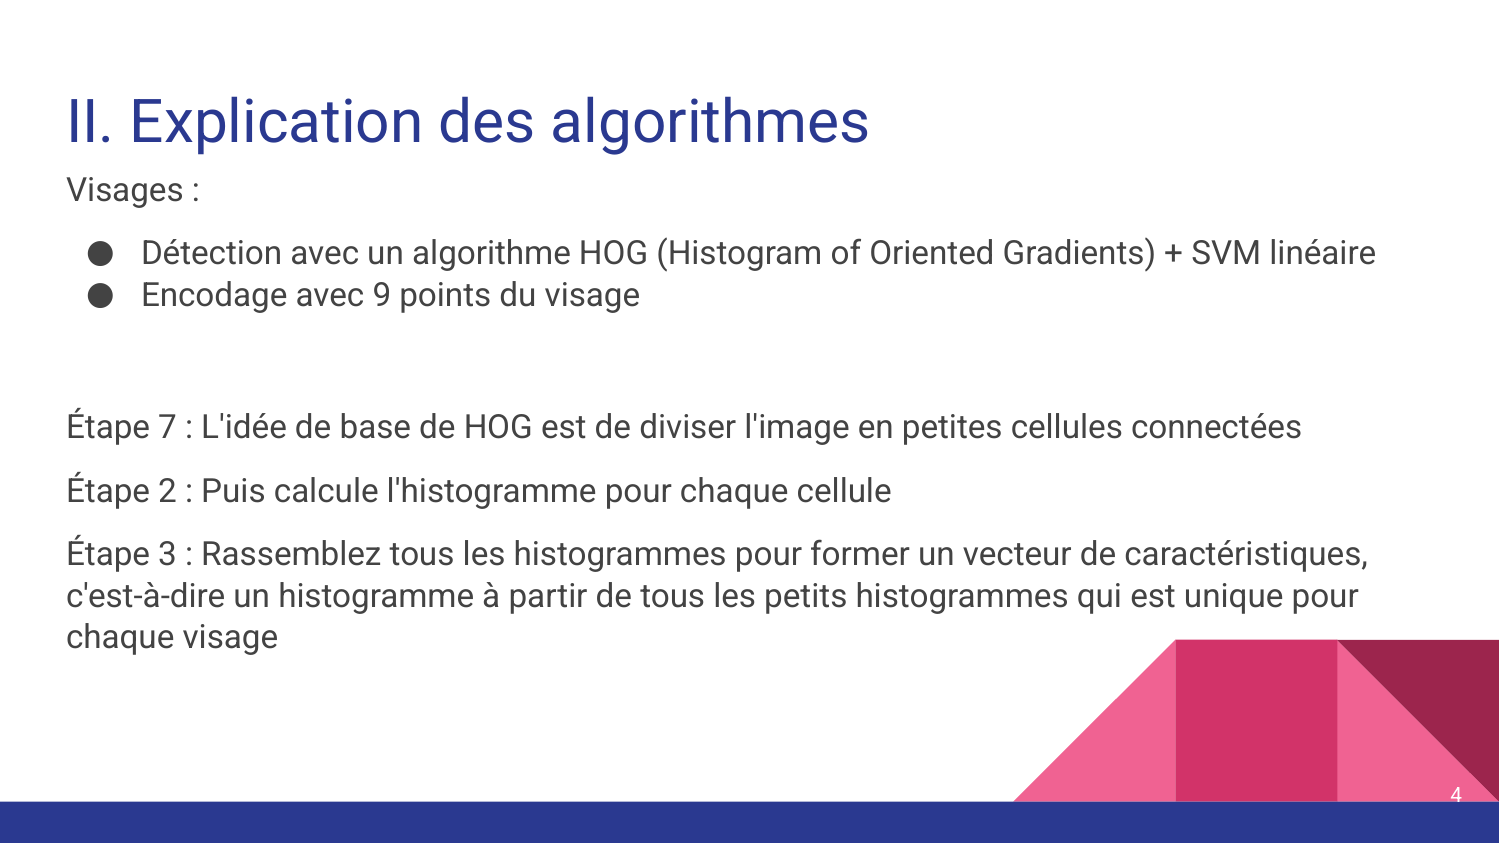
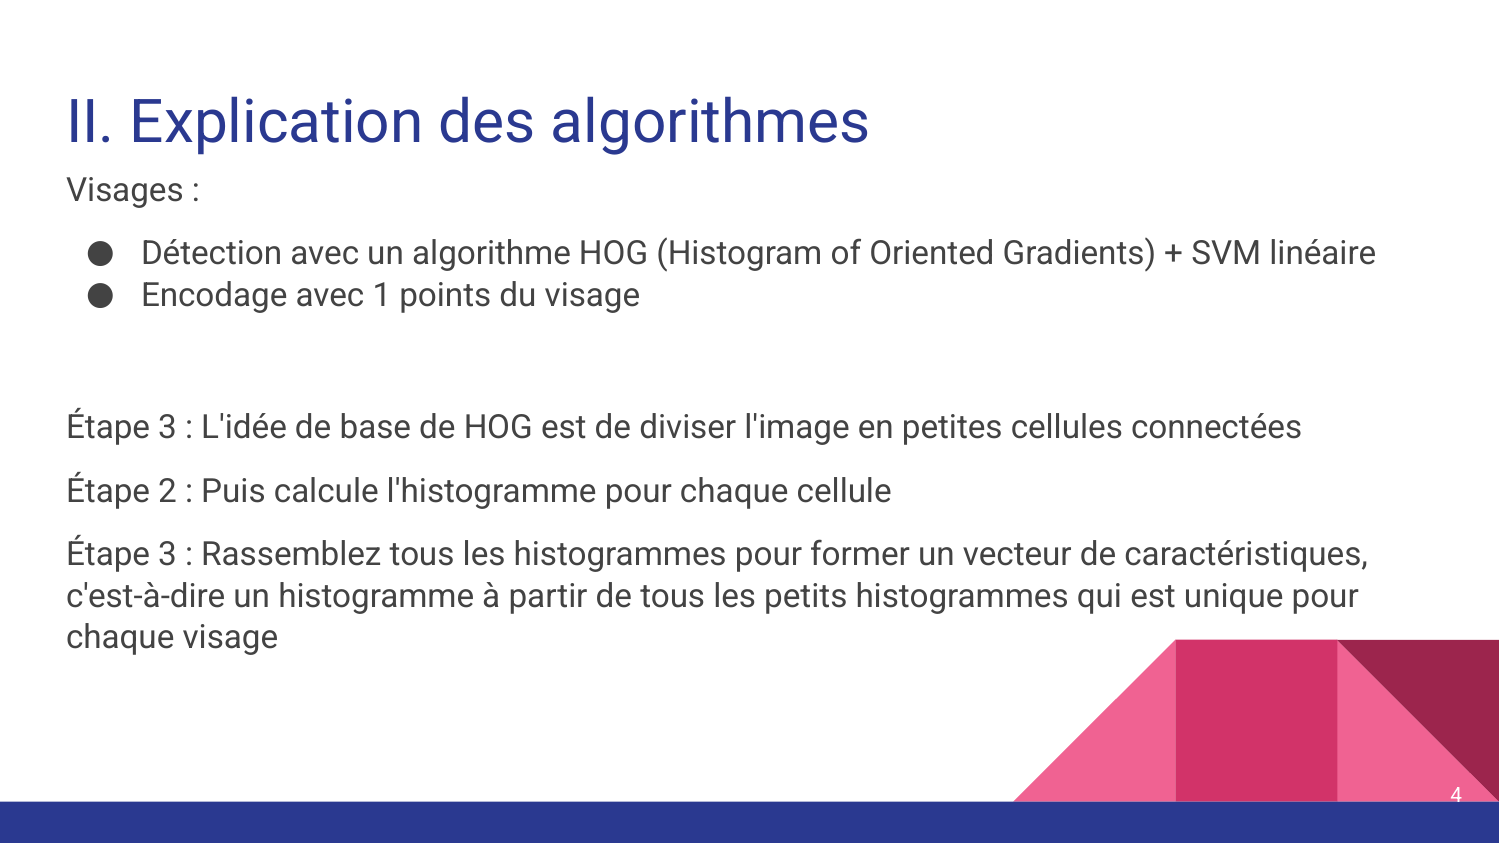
9: 9 -> 1
7 at (167, 427): 7 -> 3
